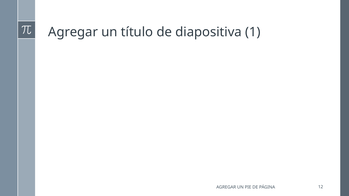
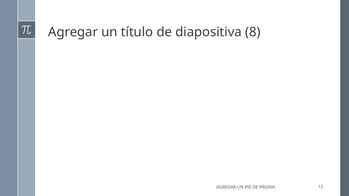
1: 1 -> 8
